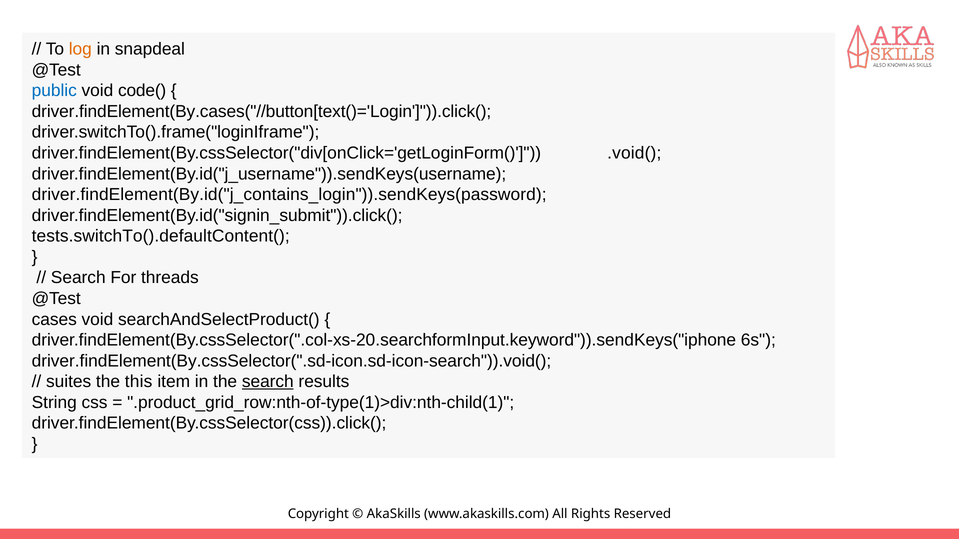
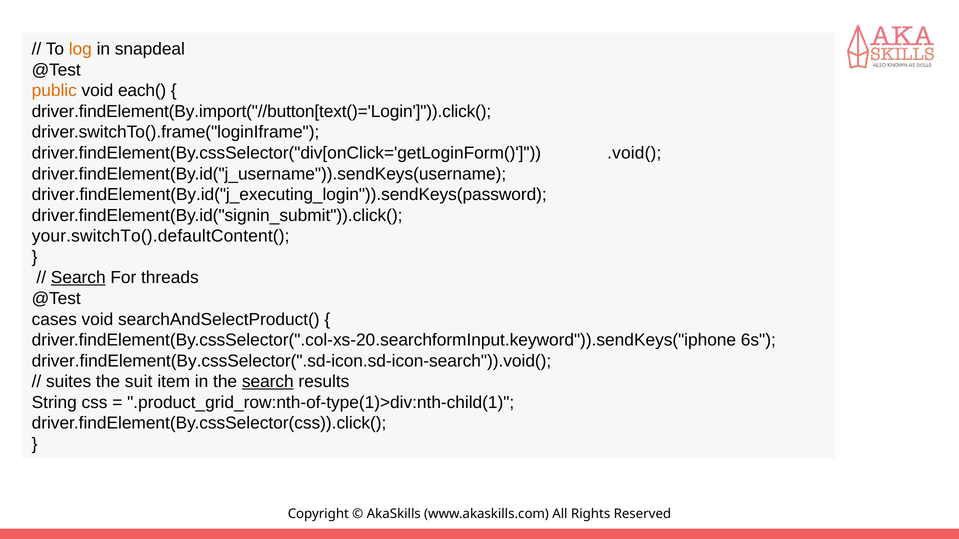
public colour: blue -> orange
code(: code( -> each(
driver.findElement(By.cases("//button[text()='Login']")).click(: driver.findElement(By.cases("//button[text()='Login']")).click( -> driver.findElement(By.import("//button[text()='Login']")).click(
driver.findElement(By.id("j_contains_login")).sendKeys(password: driver.findElement(By.id("j_contains_login")).sendKeys(password -> driver.findElement(By.id("j_executing_login")).sendKeys(password
tests.switchTo().defaultContent(: tests.switchTo().defaultContent( -> your.switchTo().defaultContent(
Search at (78, 278) underline: none -> present
this: this -> suit
